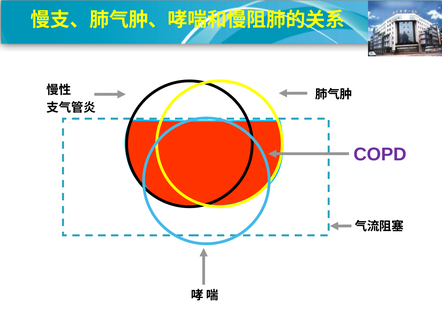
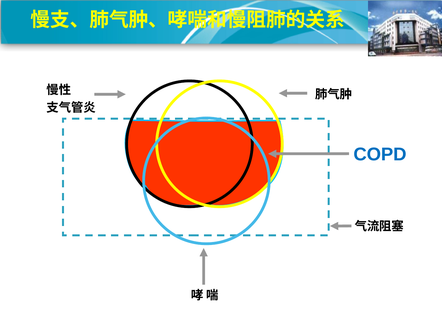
COPD colour: purple -> blue
